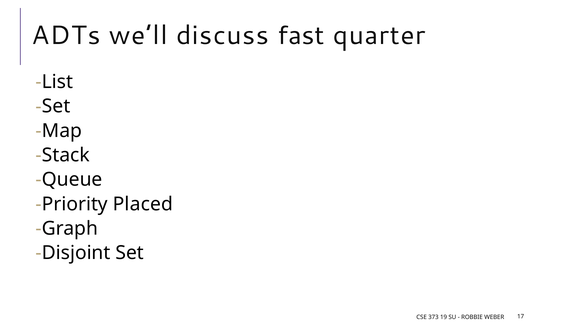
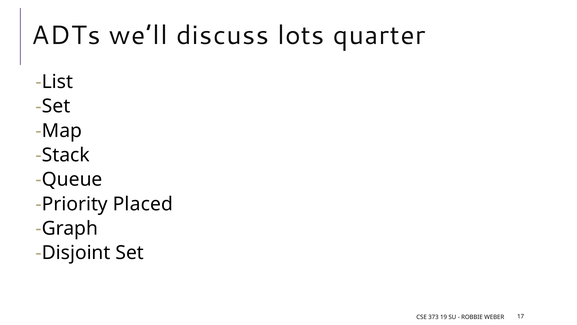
fast: fast -> lots
